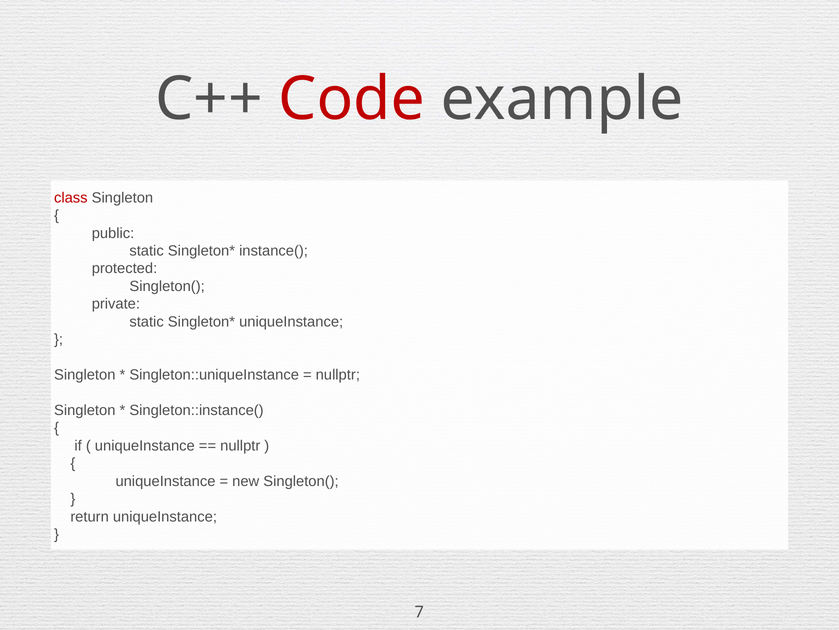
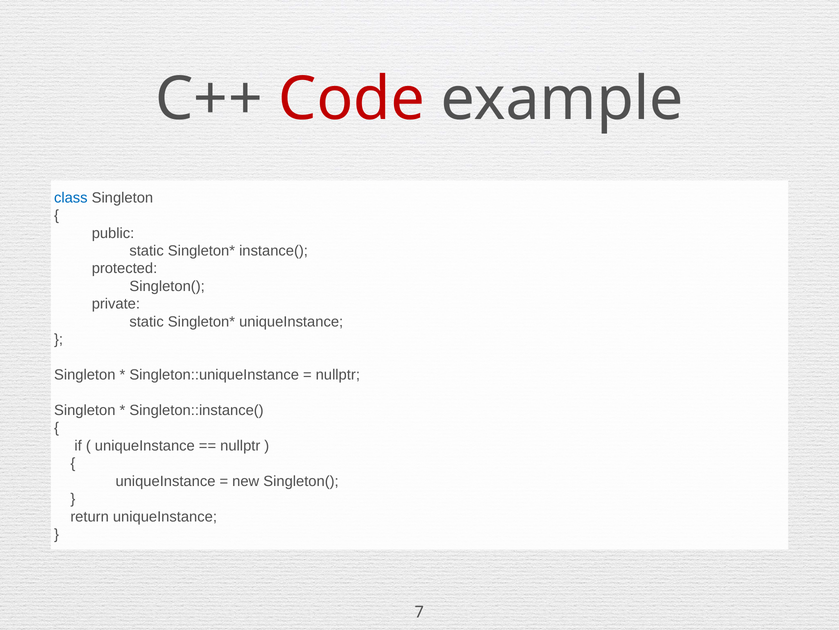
class colour: red -> blue
